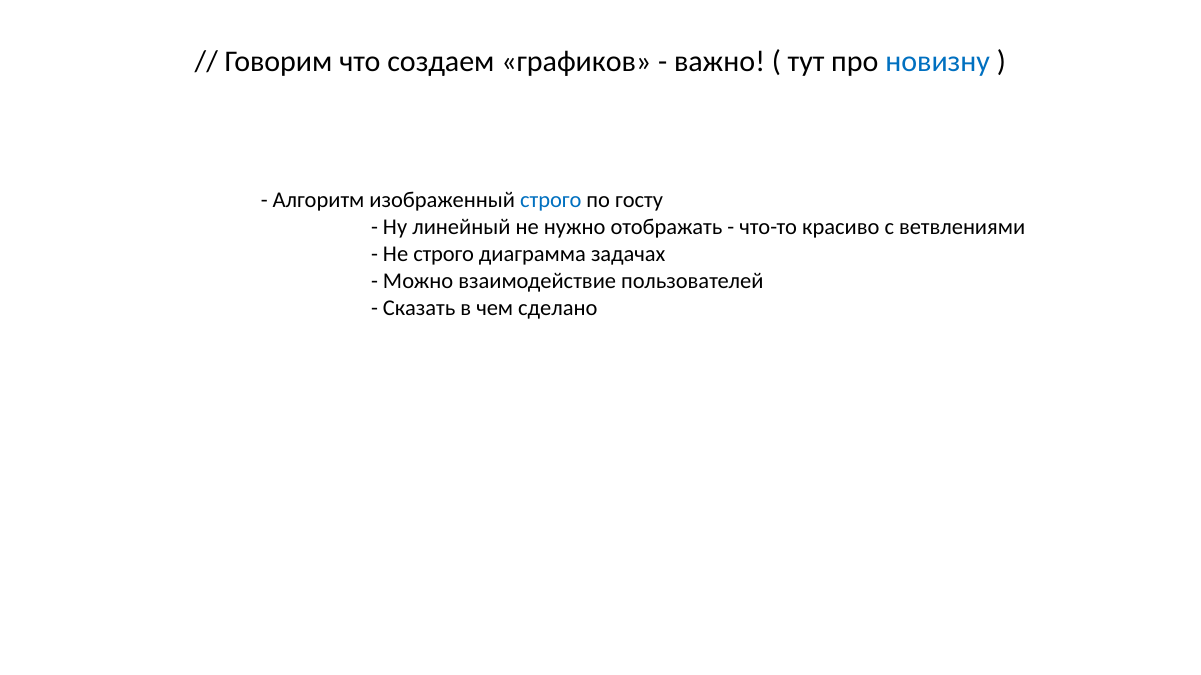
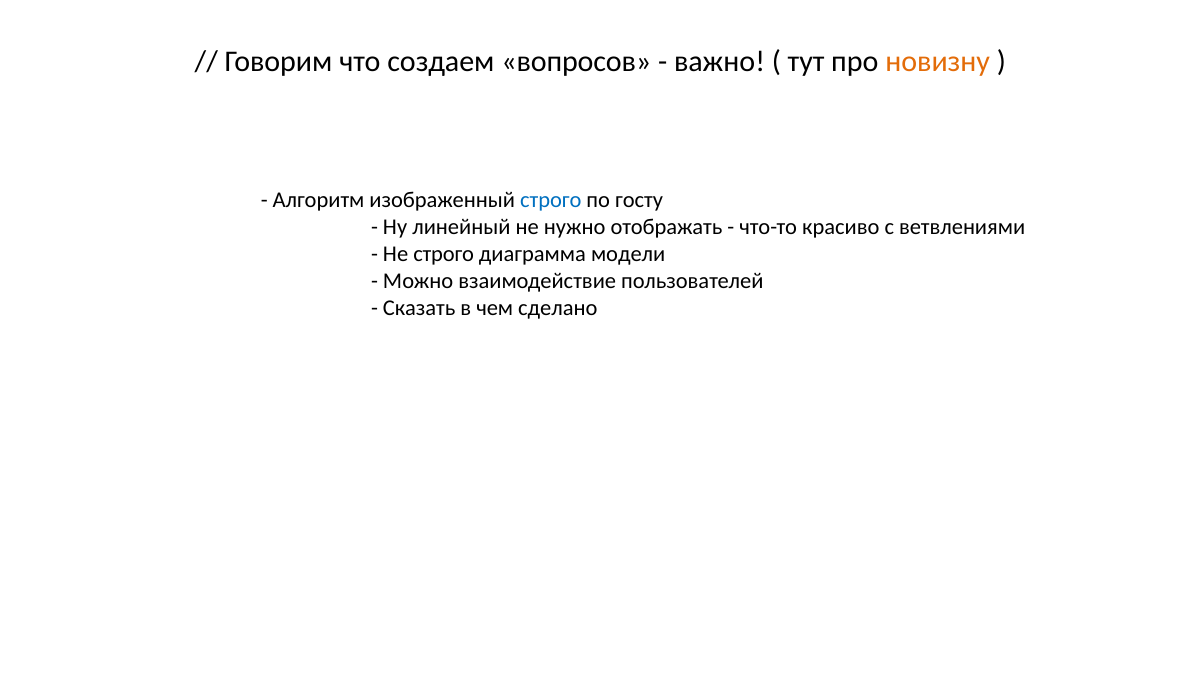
графиков: графиков -> вопросов
новизну colour: blue -> orange
задачах: задачах -> модели
